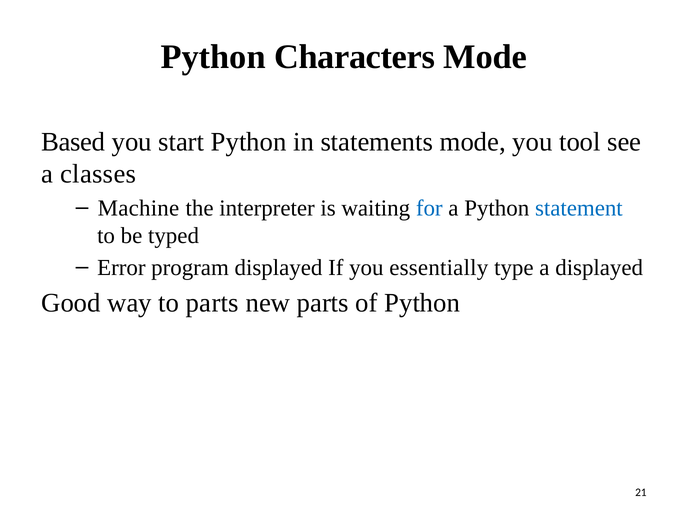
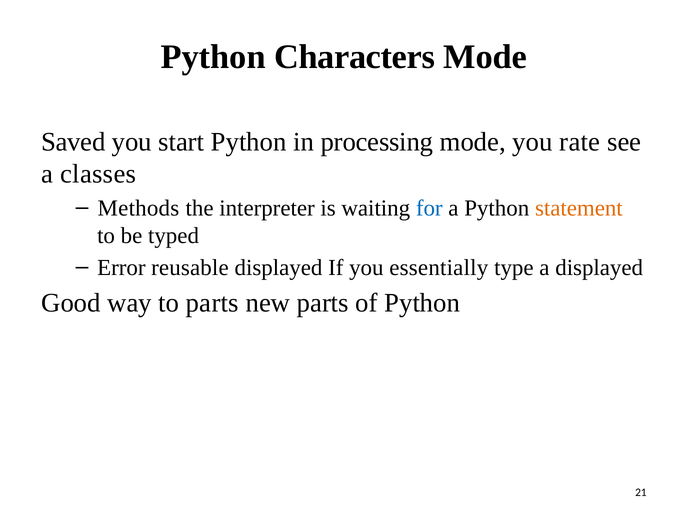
Based: Based -> Saved
statements: statements -> processing
tool: tool -> rate
Machine: Machine -> Methods
statement colour: blue -> orange
program: program -> reusable
